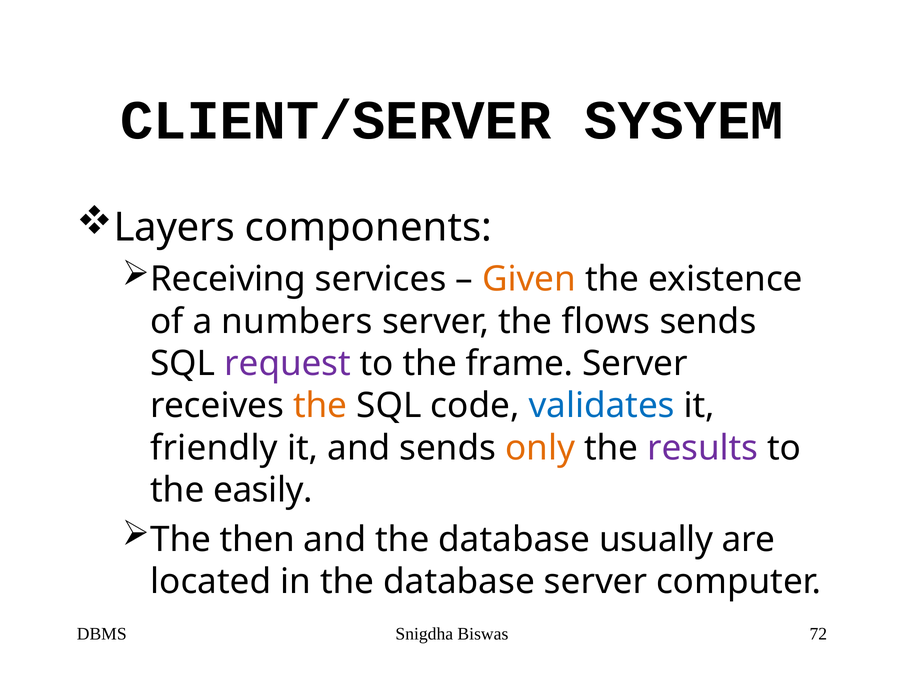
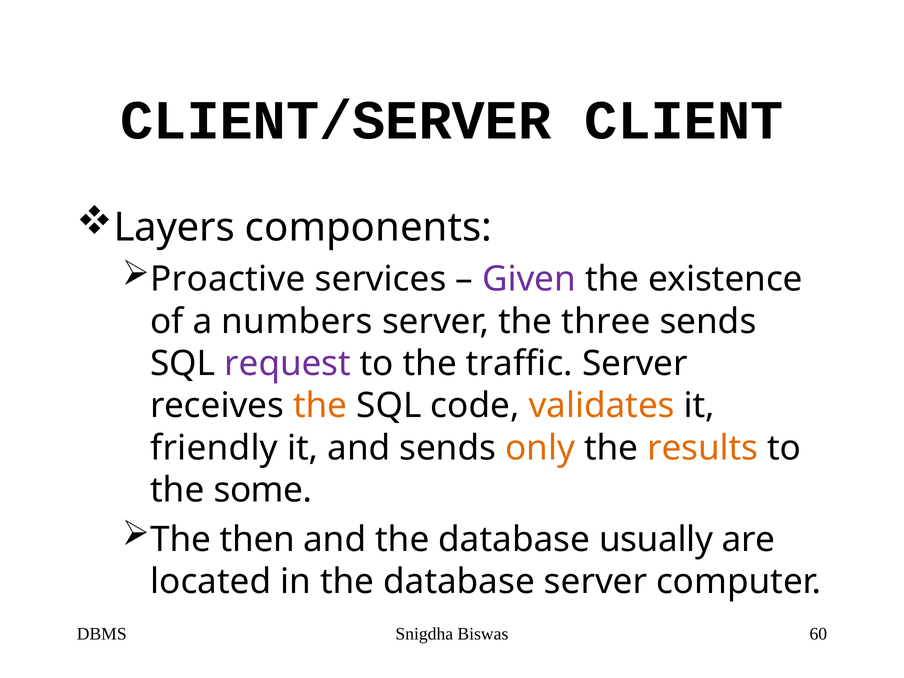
SYSYEM: SYSYEM -> CLIENT
Receiving: Receiving -> Proactive
Given colour: orange -> purple
flows: flows -> three
frame: frame -> traffic
validates colour: blue -> orange
results colour: purple -> orange
easily: easily -> some
72: 72 -> 60
